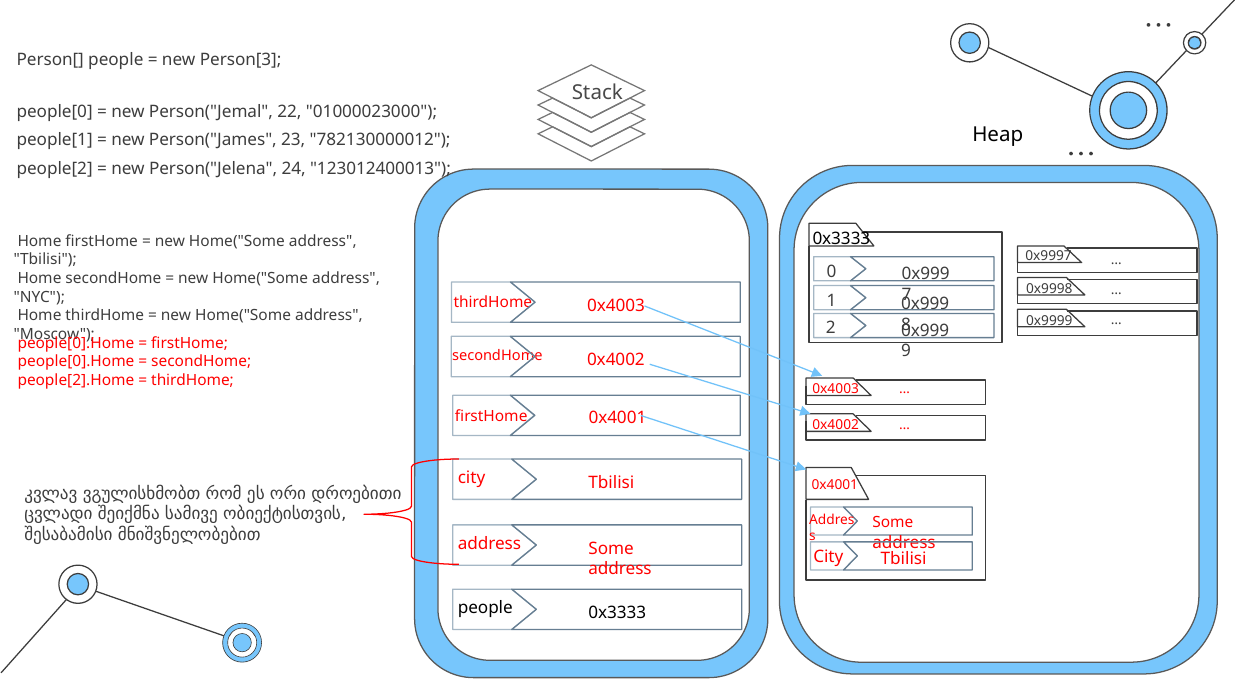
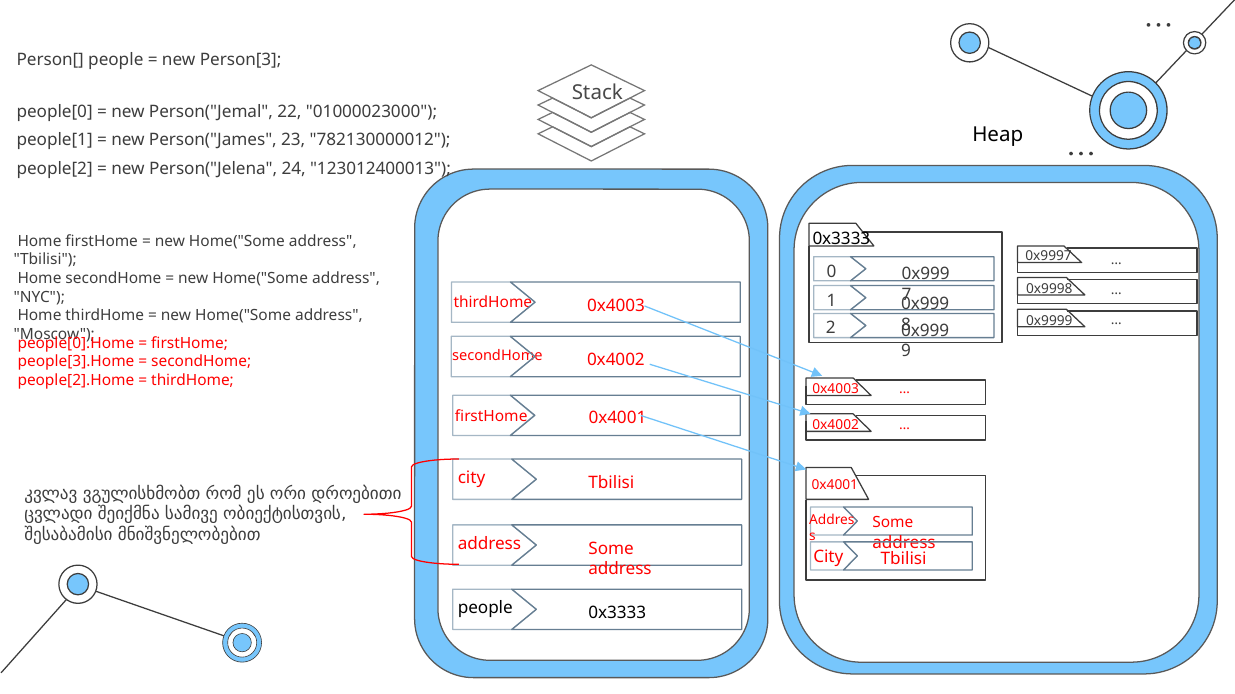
people[0].Home at (76, 362): people[0].Home -> people[3].Home
